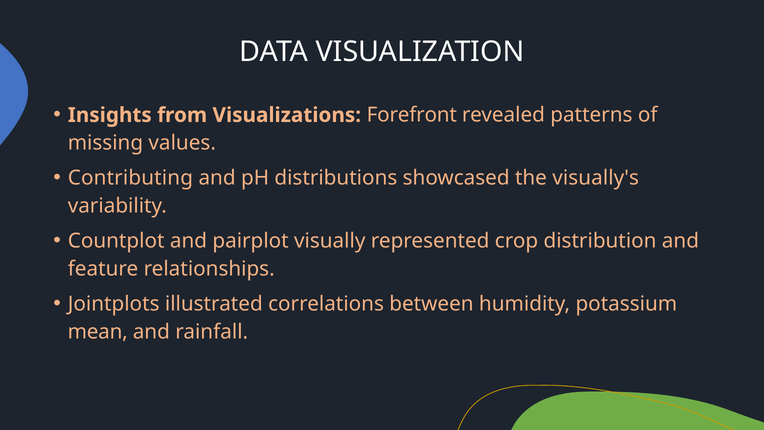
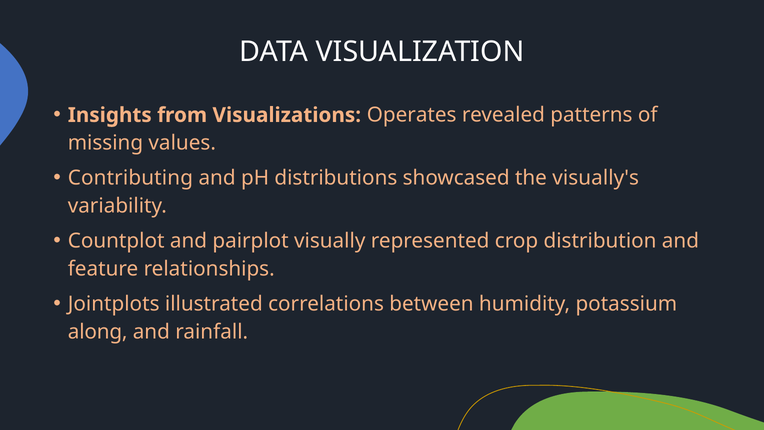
Forefront: Forefront -> Operates
mean: mean -> along
